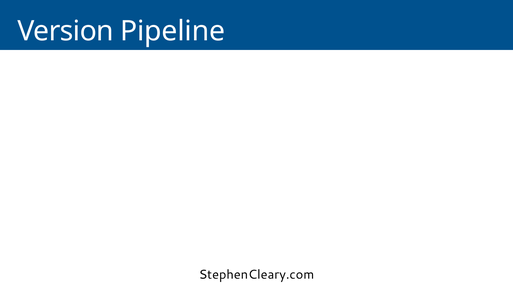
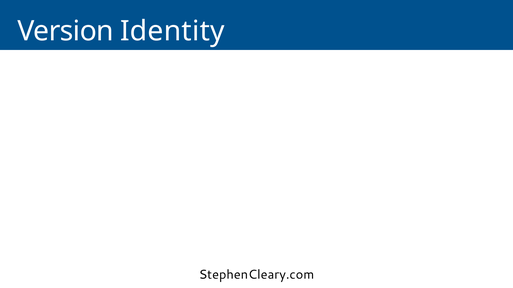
Pipeline: Pipeline -> Identity
